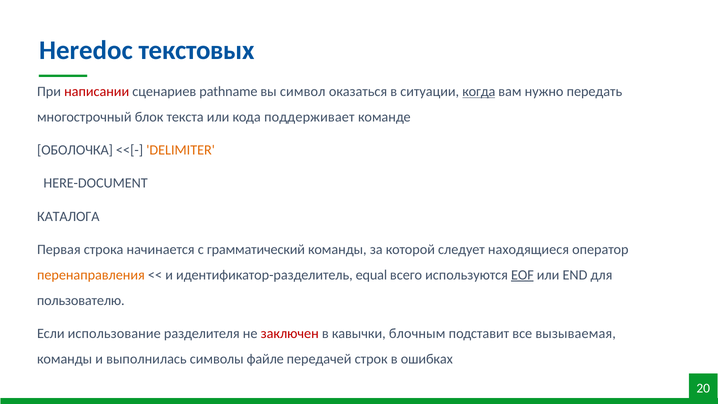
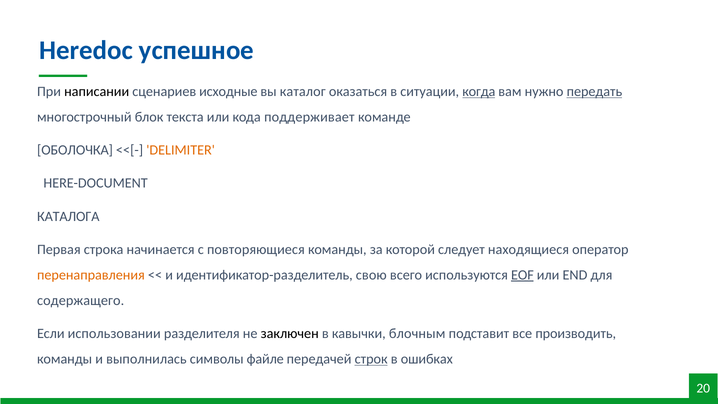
текстовых: текстовых -> успешное
написании colour: red -> black
pathname: pathname -> исходные
символ: символ -> каталог
передать underline: none -> present
грамматический: грамматический -> повторяющиеся
equal: equal -> свою
пользователю: пользователю -> содержащего
использование: использование -> использовании
заключен colour: red -> black
вызываемая: вызываемая -> производить
строк underline: none -> present
